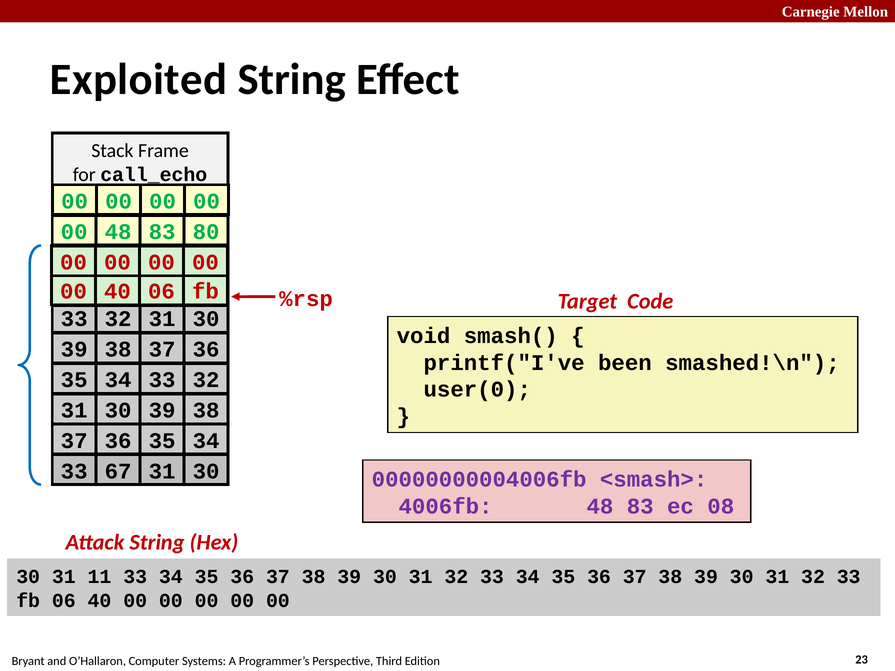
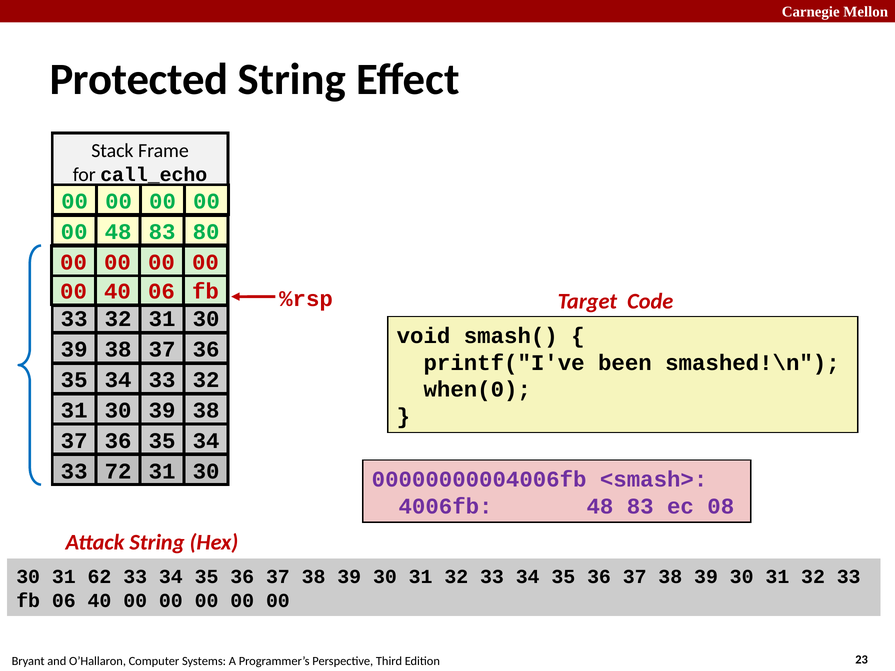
Exploited: Exploited -> Protected
user(0: user(0 -> when(0
67: 67 -> 72
11: 11 -> 62
